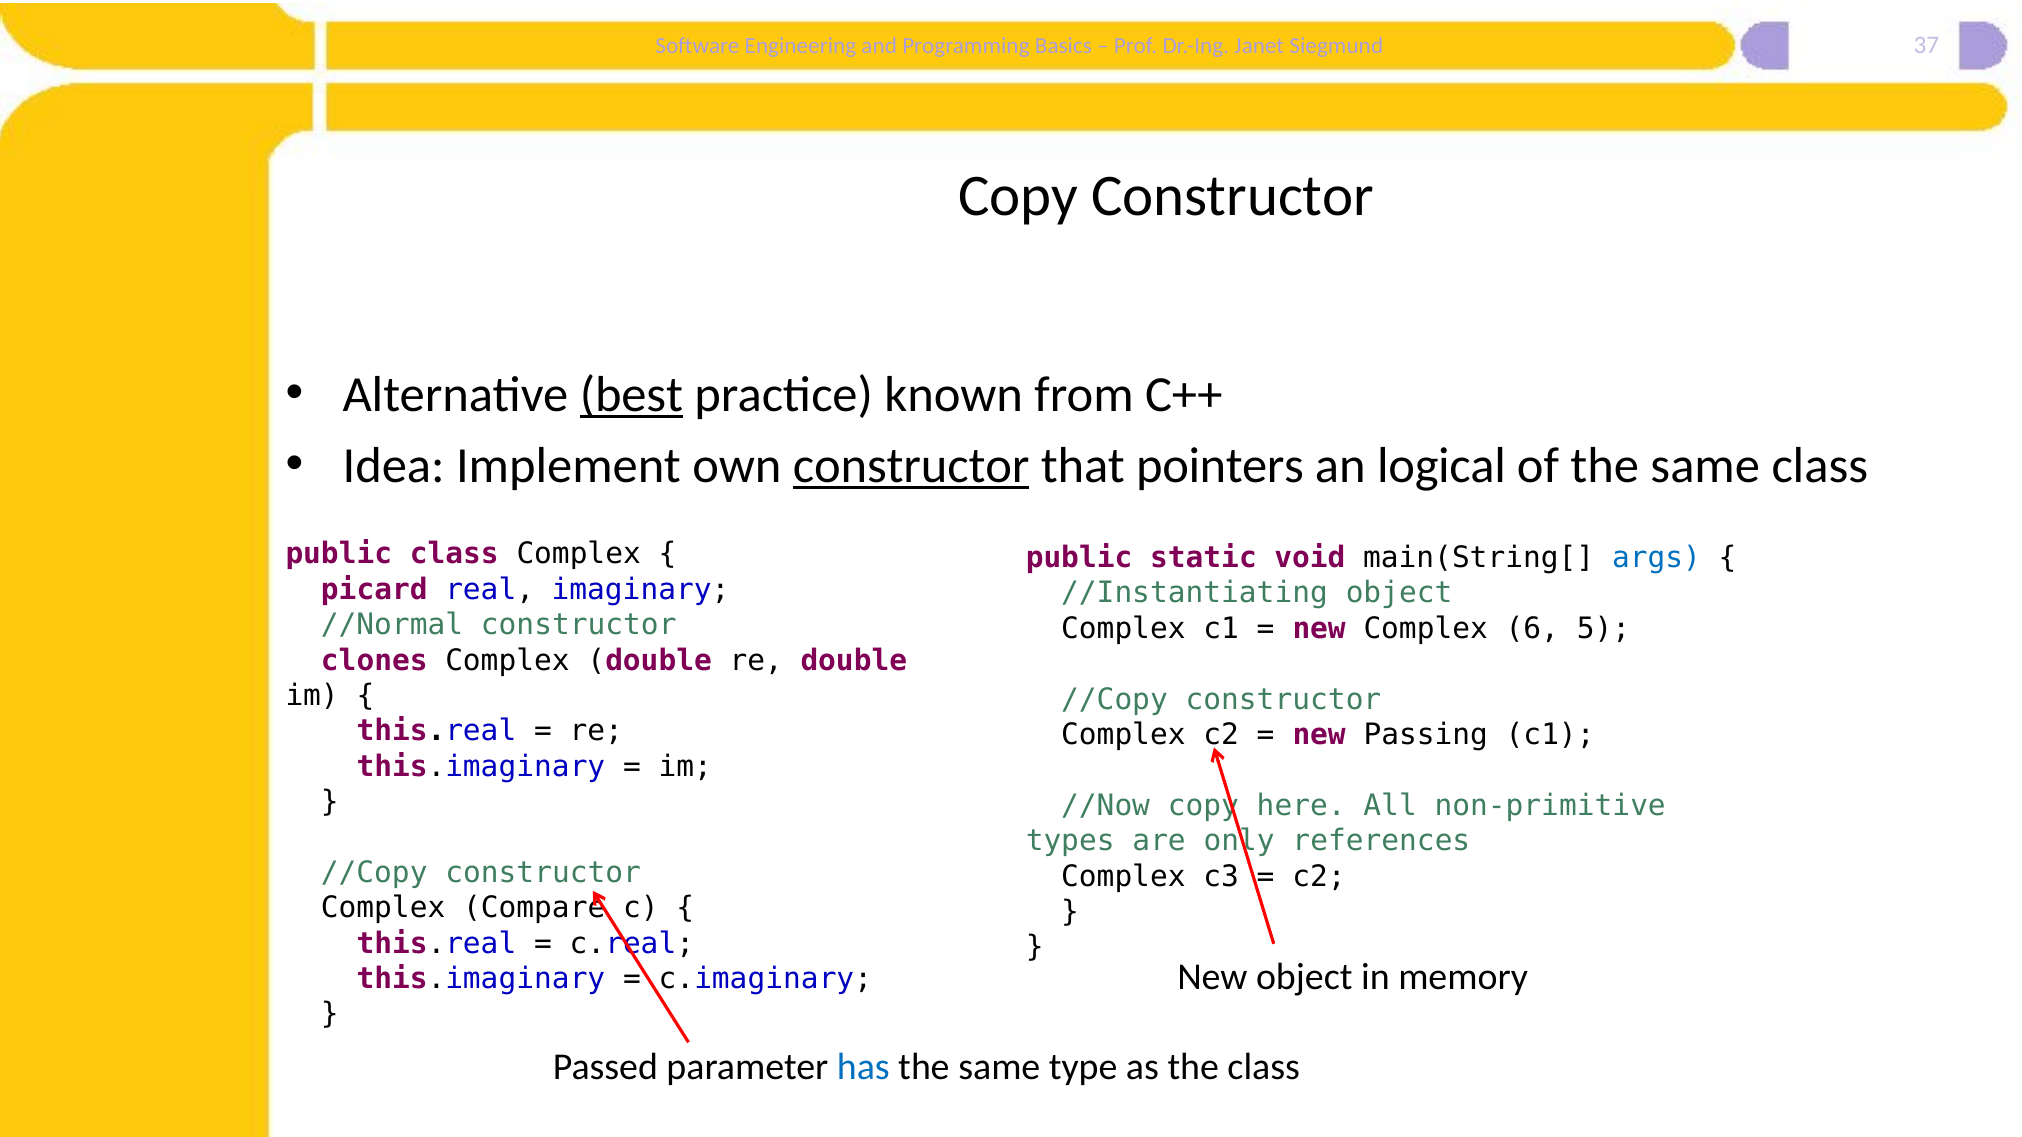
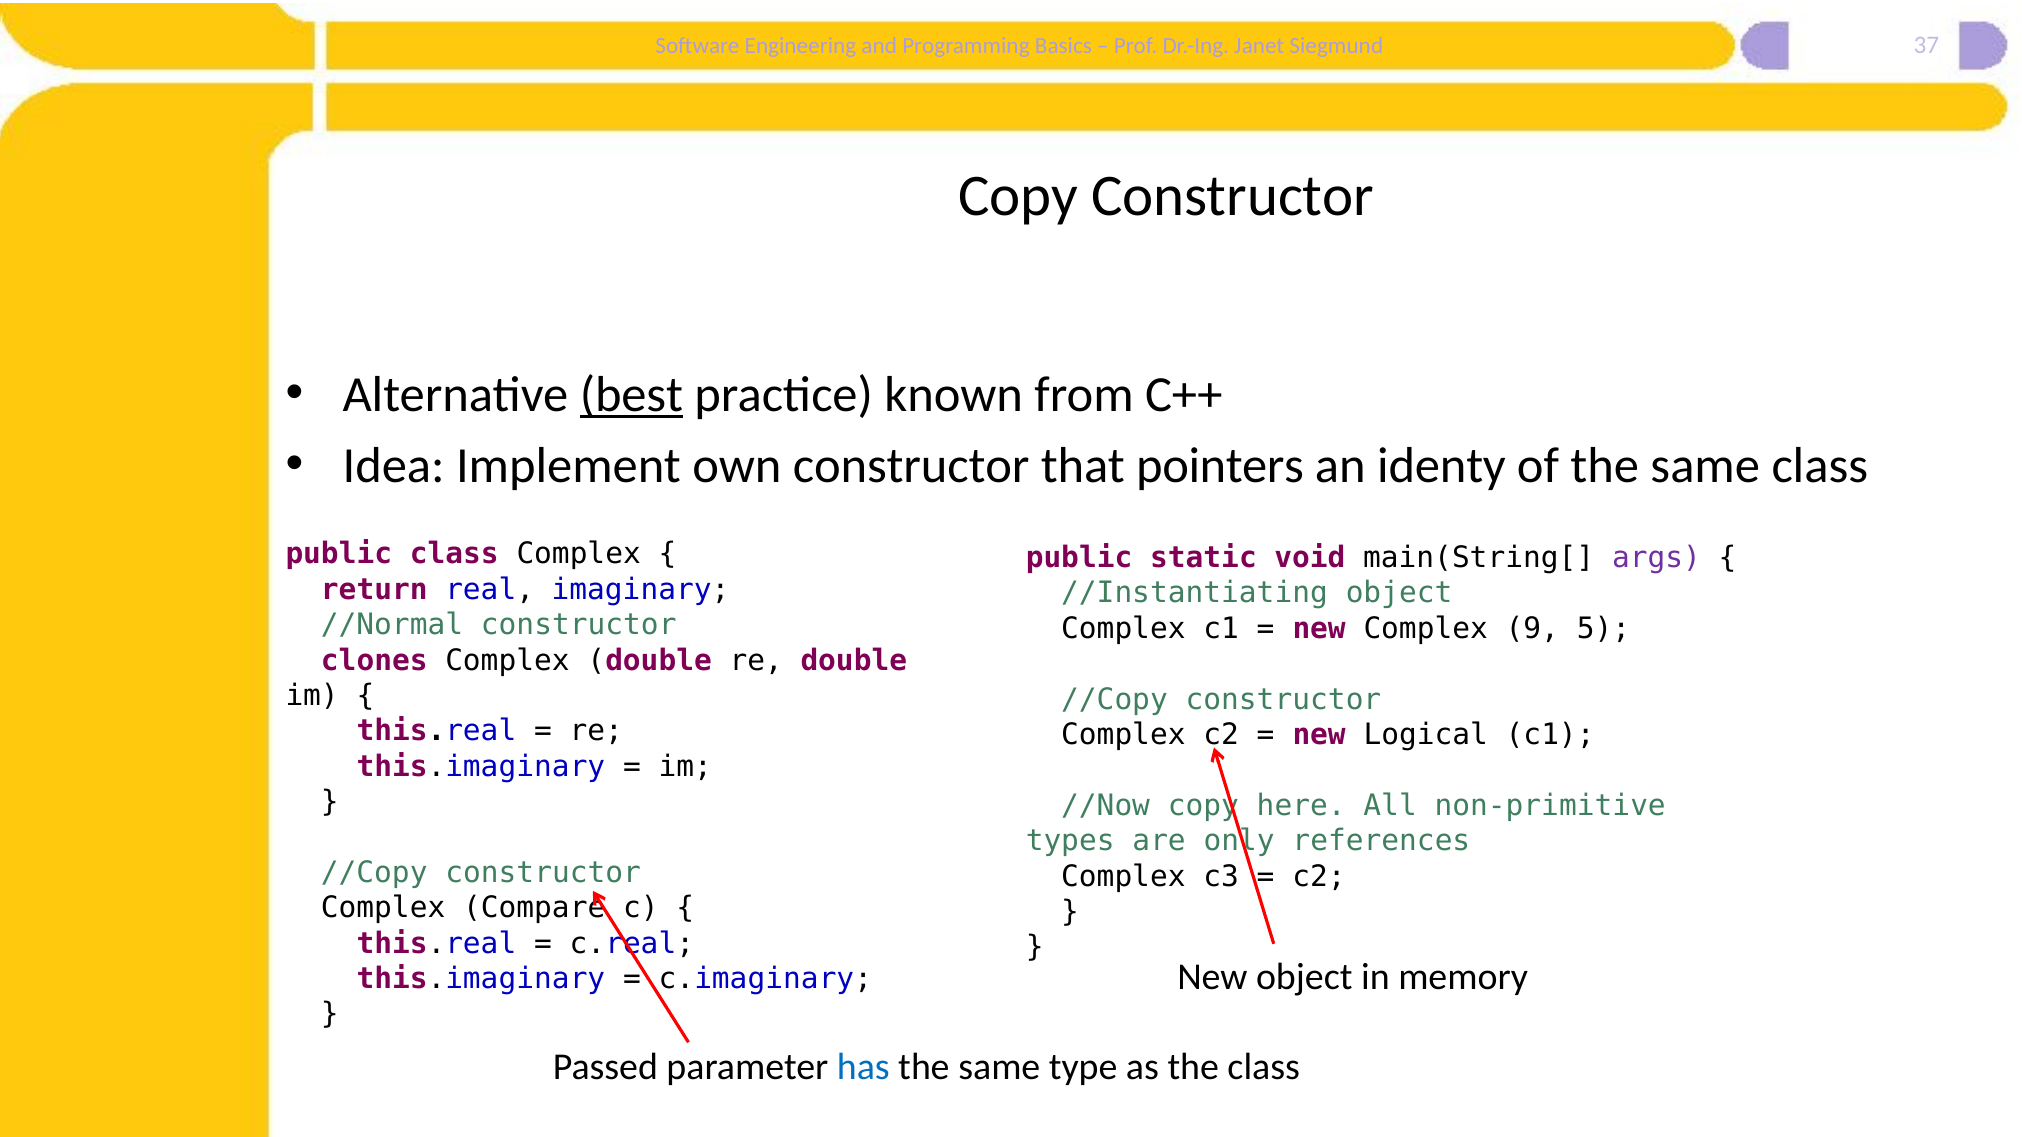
constructor at (911, 466) underline: present -> none
logical: logical -> identy
args colour: blue -> purple
picard: picard -> return
6: 6 -> 9
Passing: Passing -> Logical
